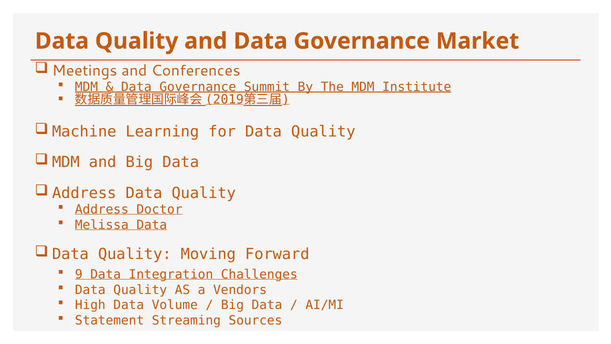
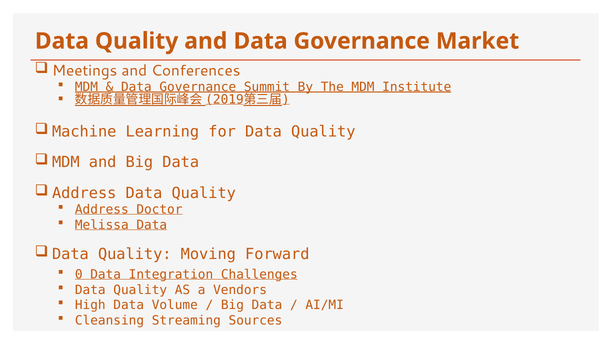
9: 9 -> 0
Statement: Statement -> Cleansing
